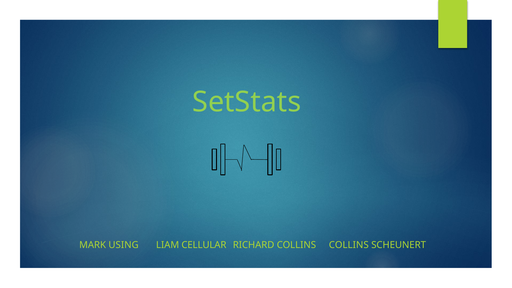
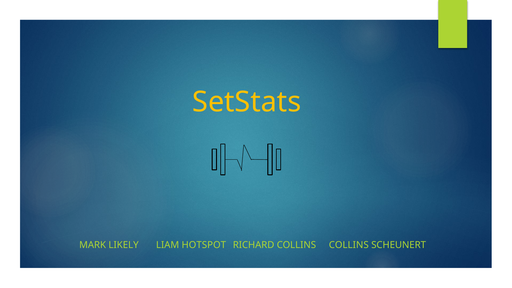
SetStats colour: light green -> yellow
USING: USING -> LIKELY
CELLULAR: CELLULAR -> HOTSPOT
